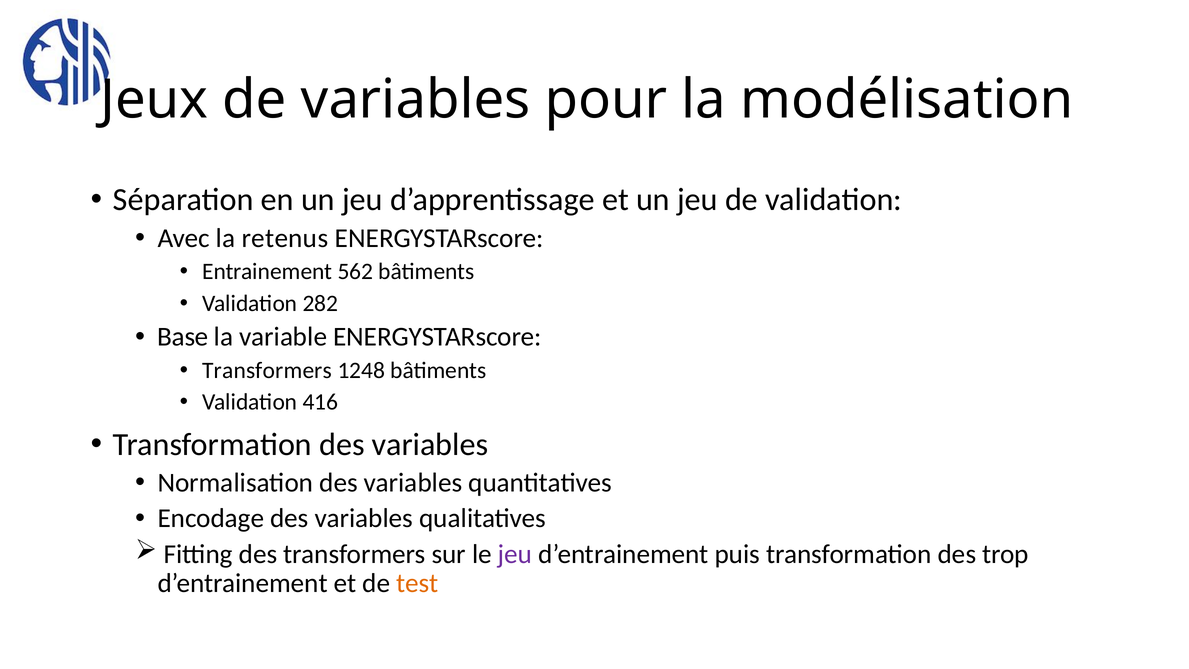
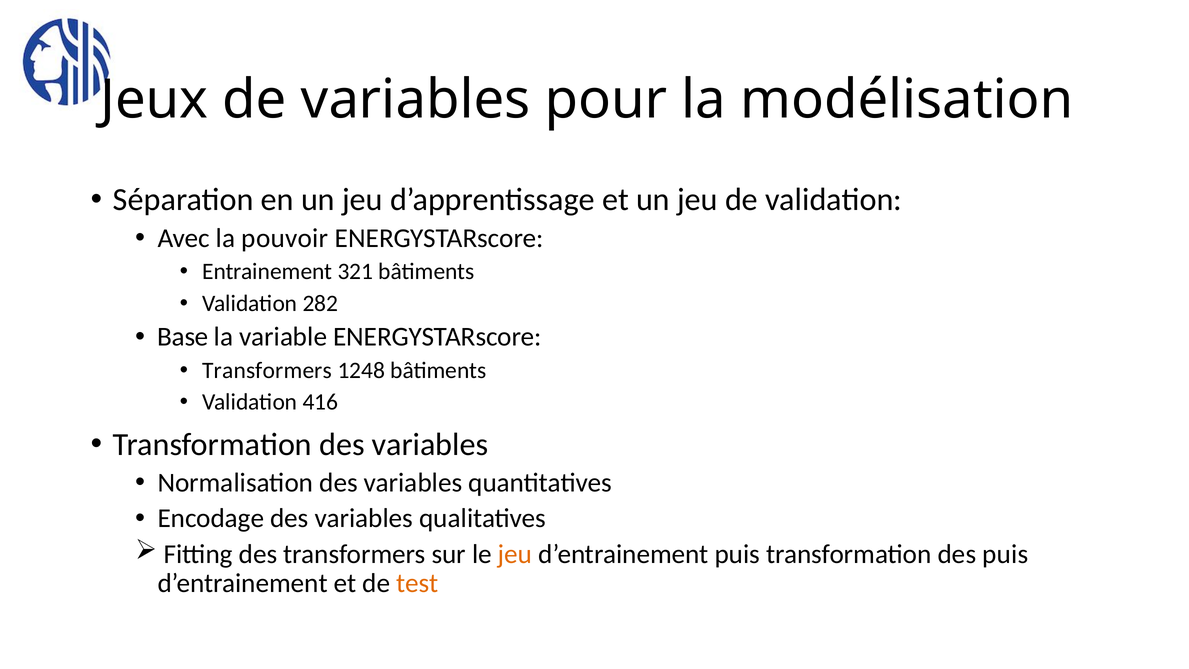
retenus: retenus -> pouvoir
562: 562 -> 321
jeu at (515, 554) colour: purple -> orange
des trop: trop -> puis
